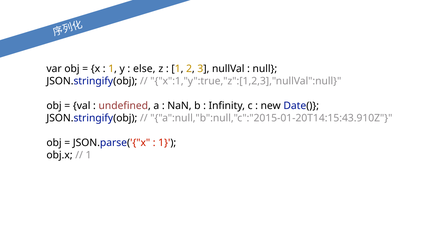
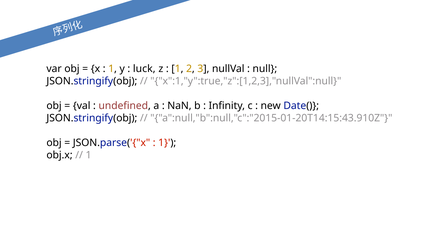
else: else -> luck
